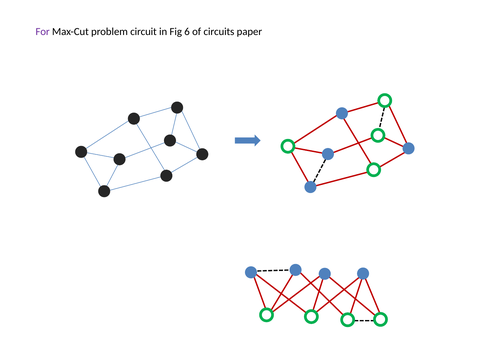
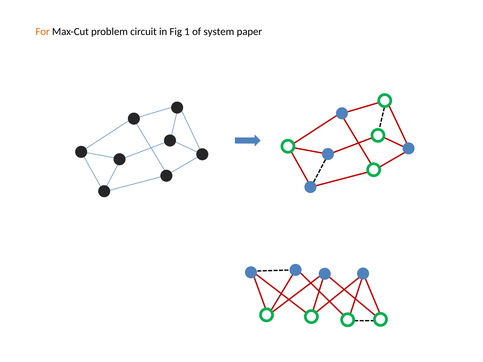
For colour: purple -> orange
6: 6 -> 1
circuits: circuits -> system
